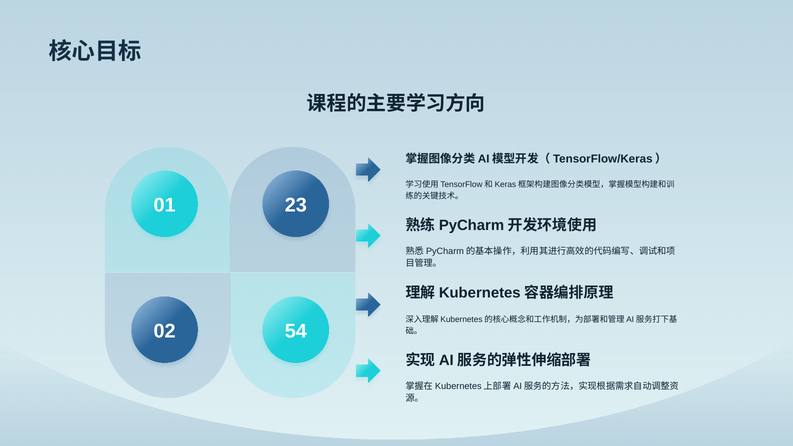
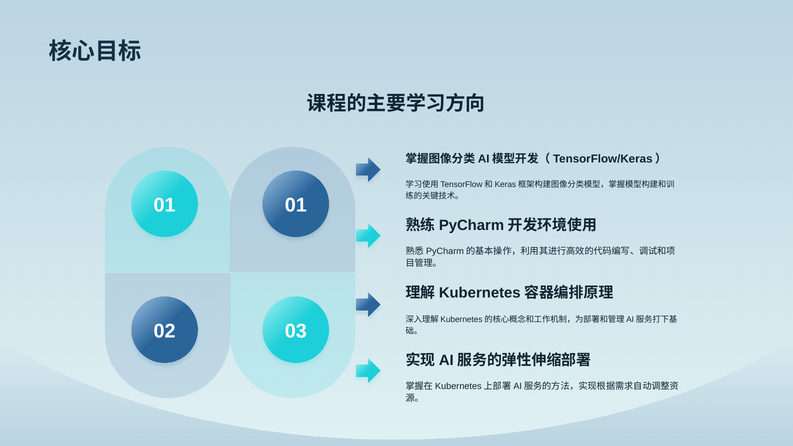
01 23: 23 -> 01
54: 54 -> 03
